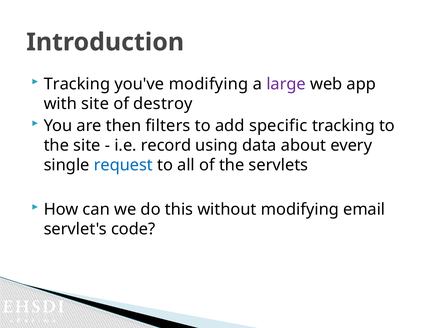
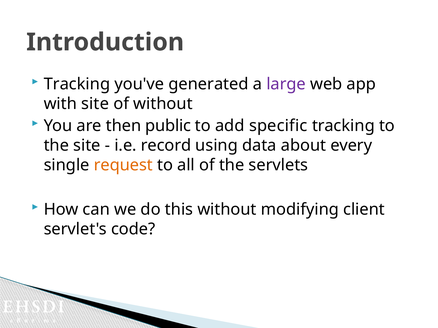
you've modifying: modifying -> generated
of destroy: destroy -> without
filters: filters -> public
request colour: blue -> orange
email: email -> client
